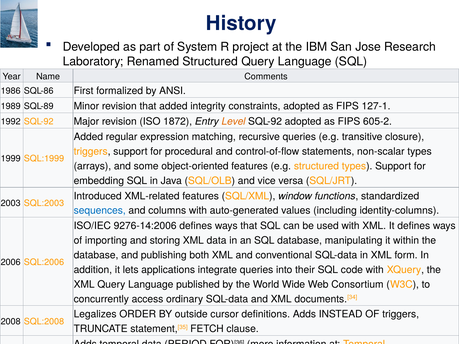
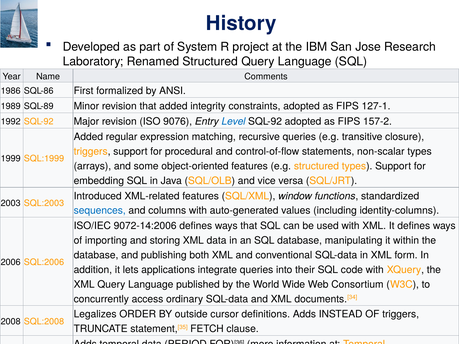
1872: 1872 -> 9076
Level colour: orange -> blue
605-2: 605-2 -> 157-2
9276-14:2006: 9276-14:2006 -> 9072-14:2006
